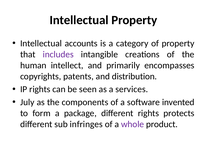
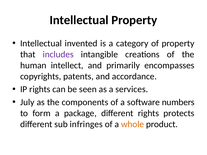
accounts: accounts -> invented
distribution: distribution -> accordance
invented: invented -> numbers
whole colour: purple -> orange
